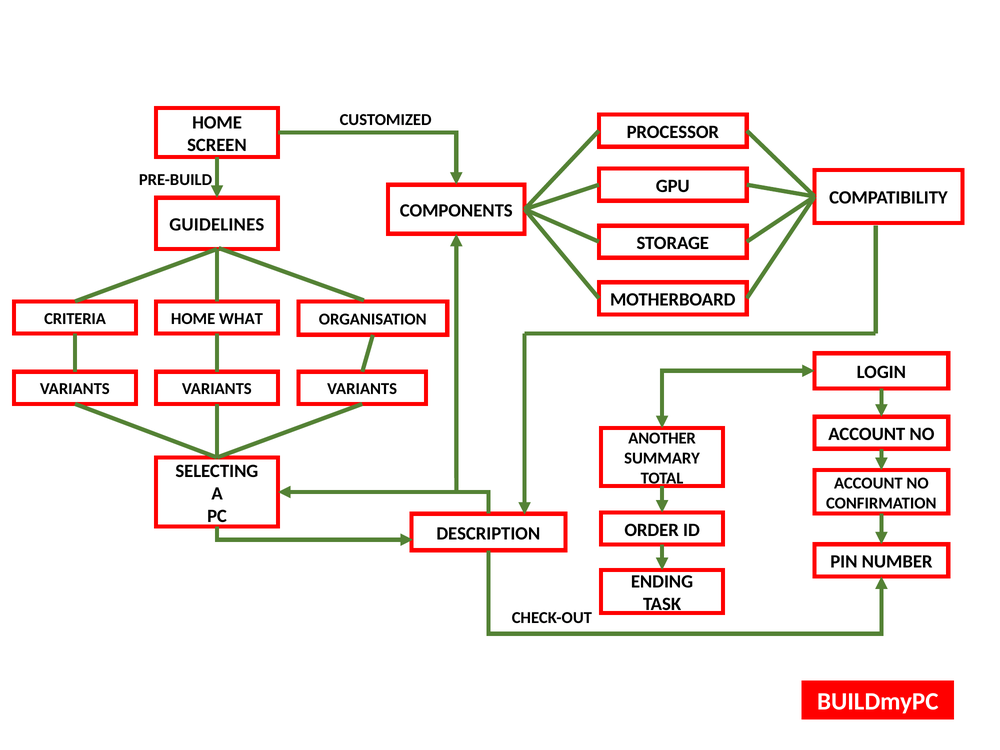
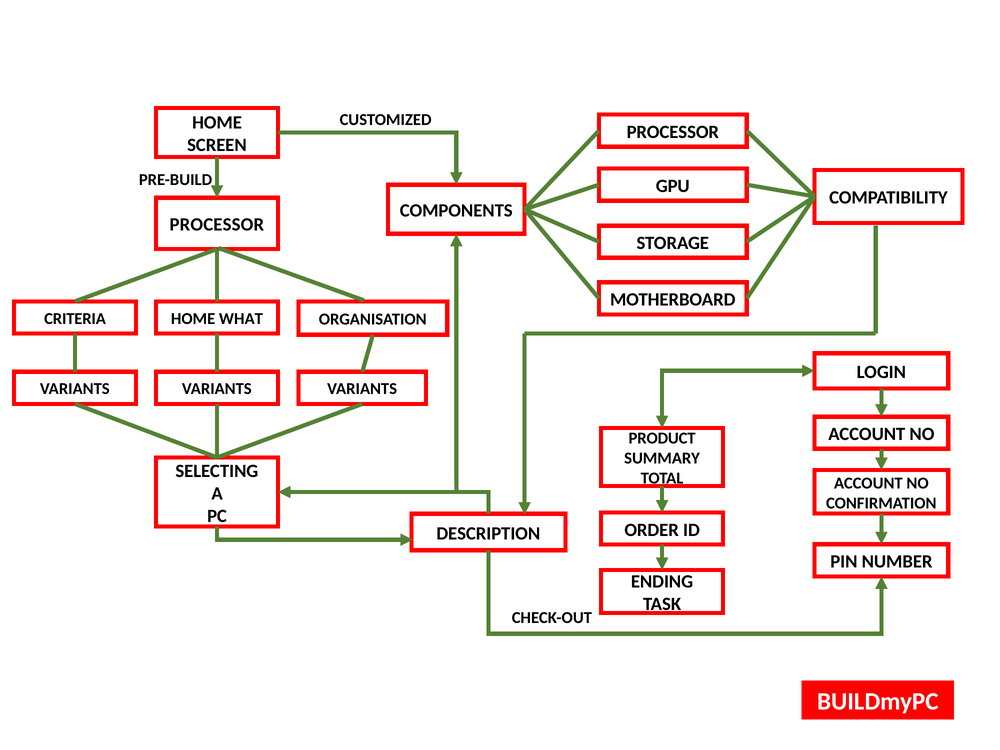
GUIDELINES at (217, 225): GUIDELINES -> PROCESSOR
ANOTHER: ANOTHER -> PRODUCT
